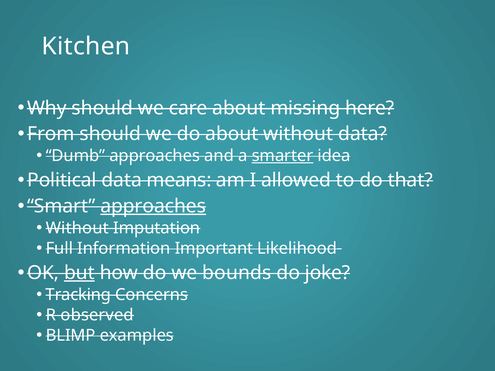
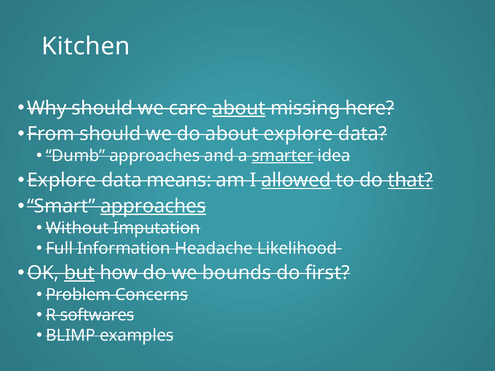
about at (239, 108) underline: none -> present
about without: without -> explore
Political at (62, 180): Political -> Explore
allowed underline: none -> present
that underline: none -> present
Important: Important -> Headache
joke: joke -> first
Tracking: Tracking -> Problem
observed: observed -> softwares
